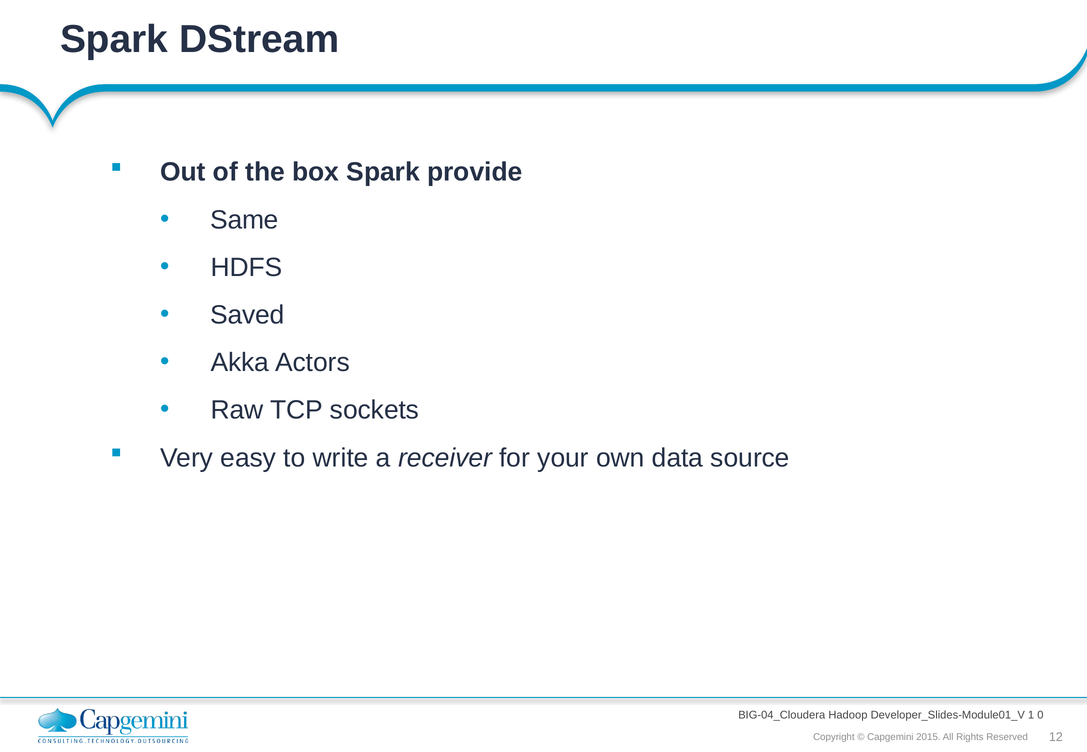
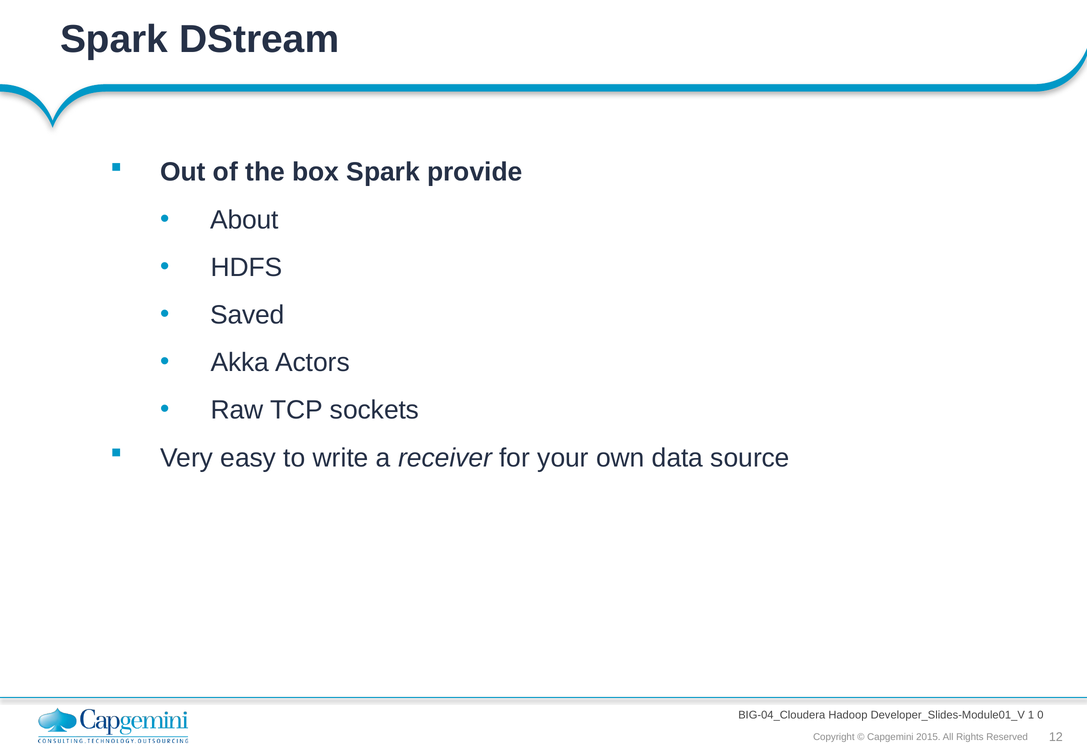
Same: Same -> About
